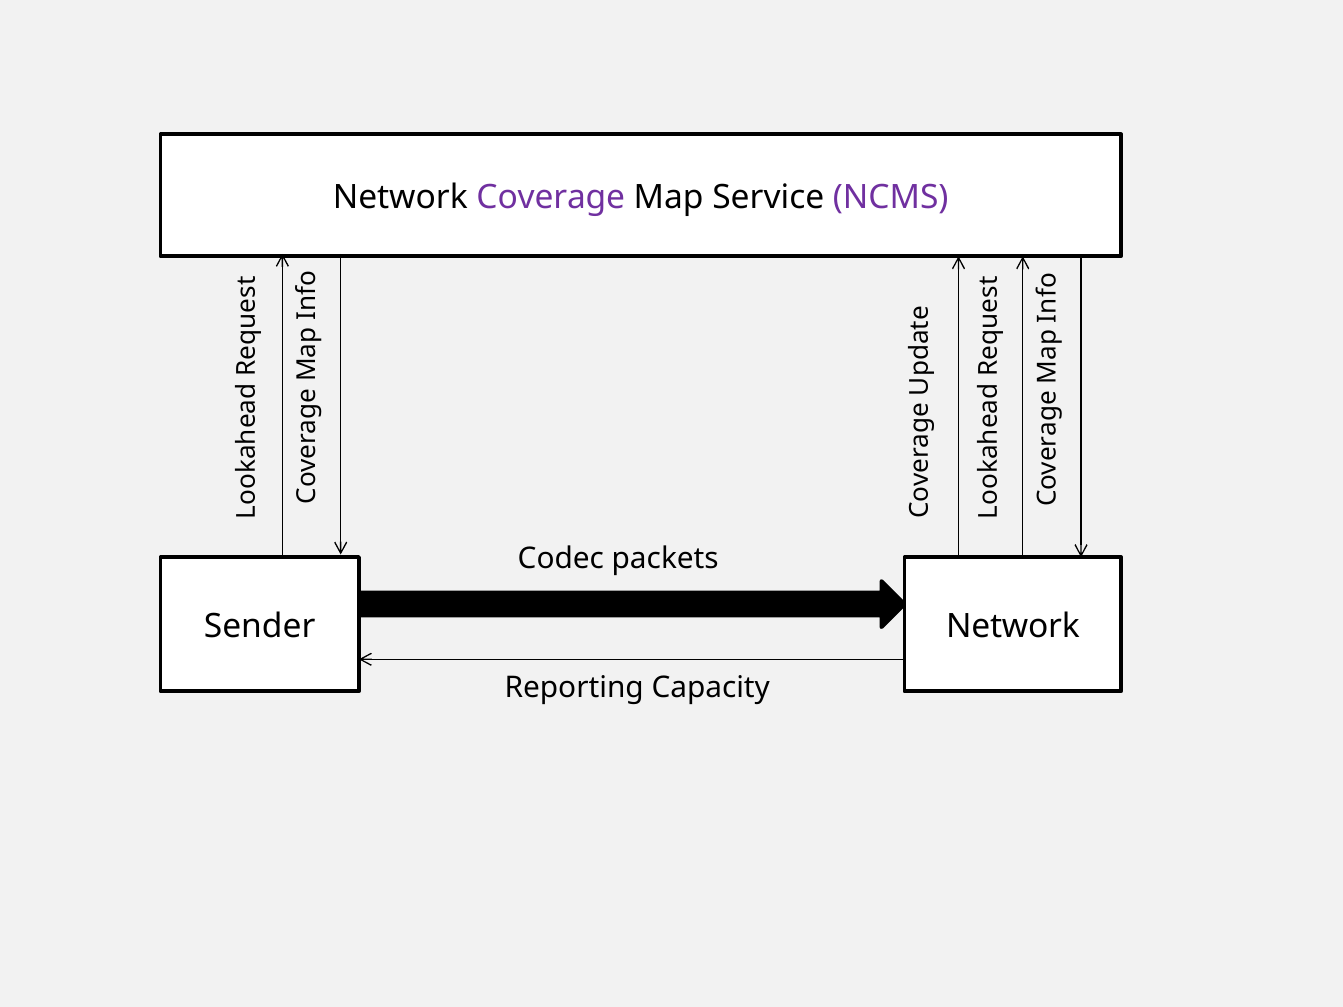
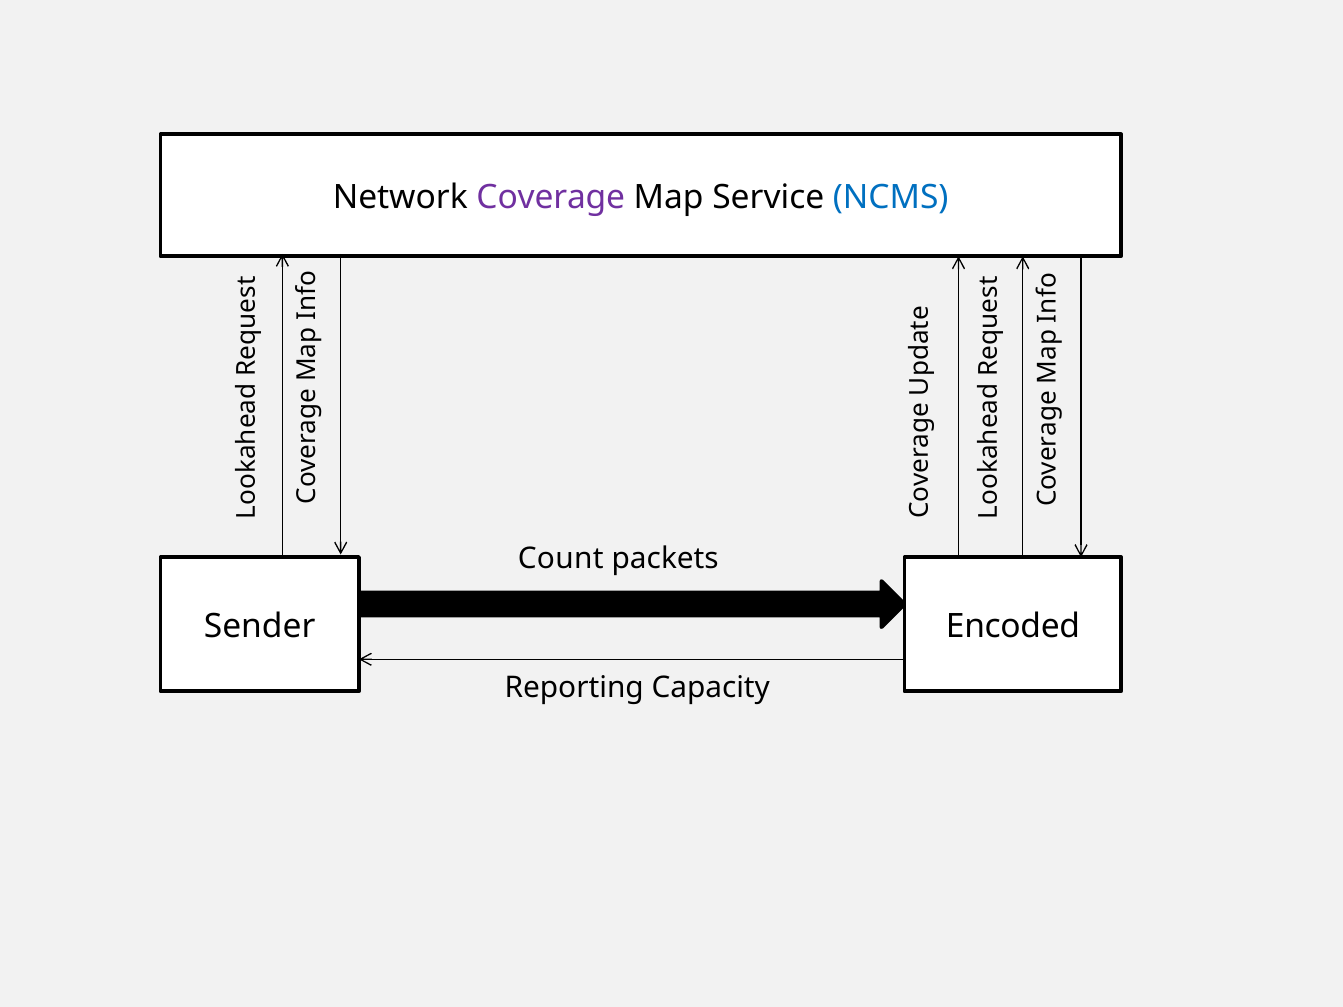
NCMS colour: purple -> blue
Codec: Codec -> Count
Network at (1013, 627): Network -> Encoded
